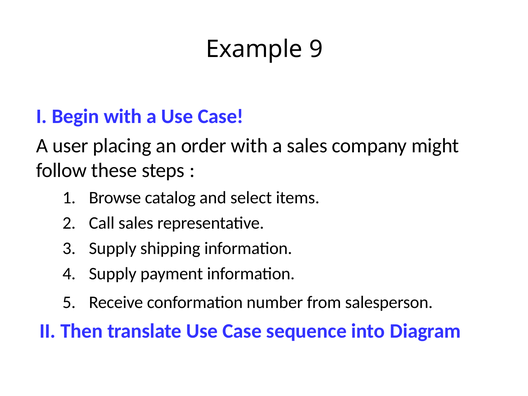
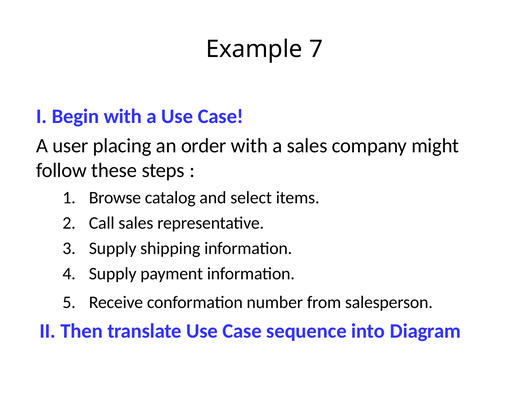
9: 9 -> 7
